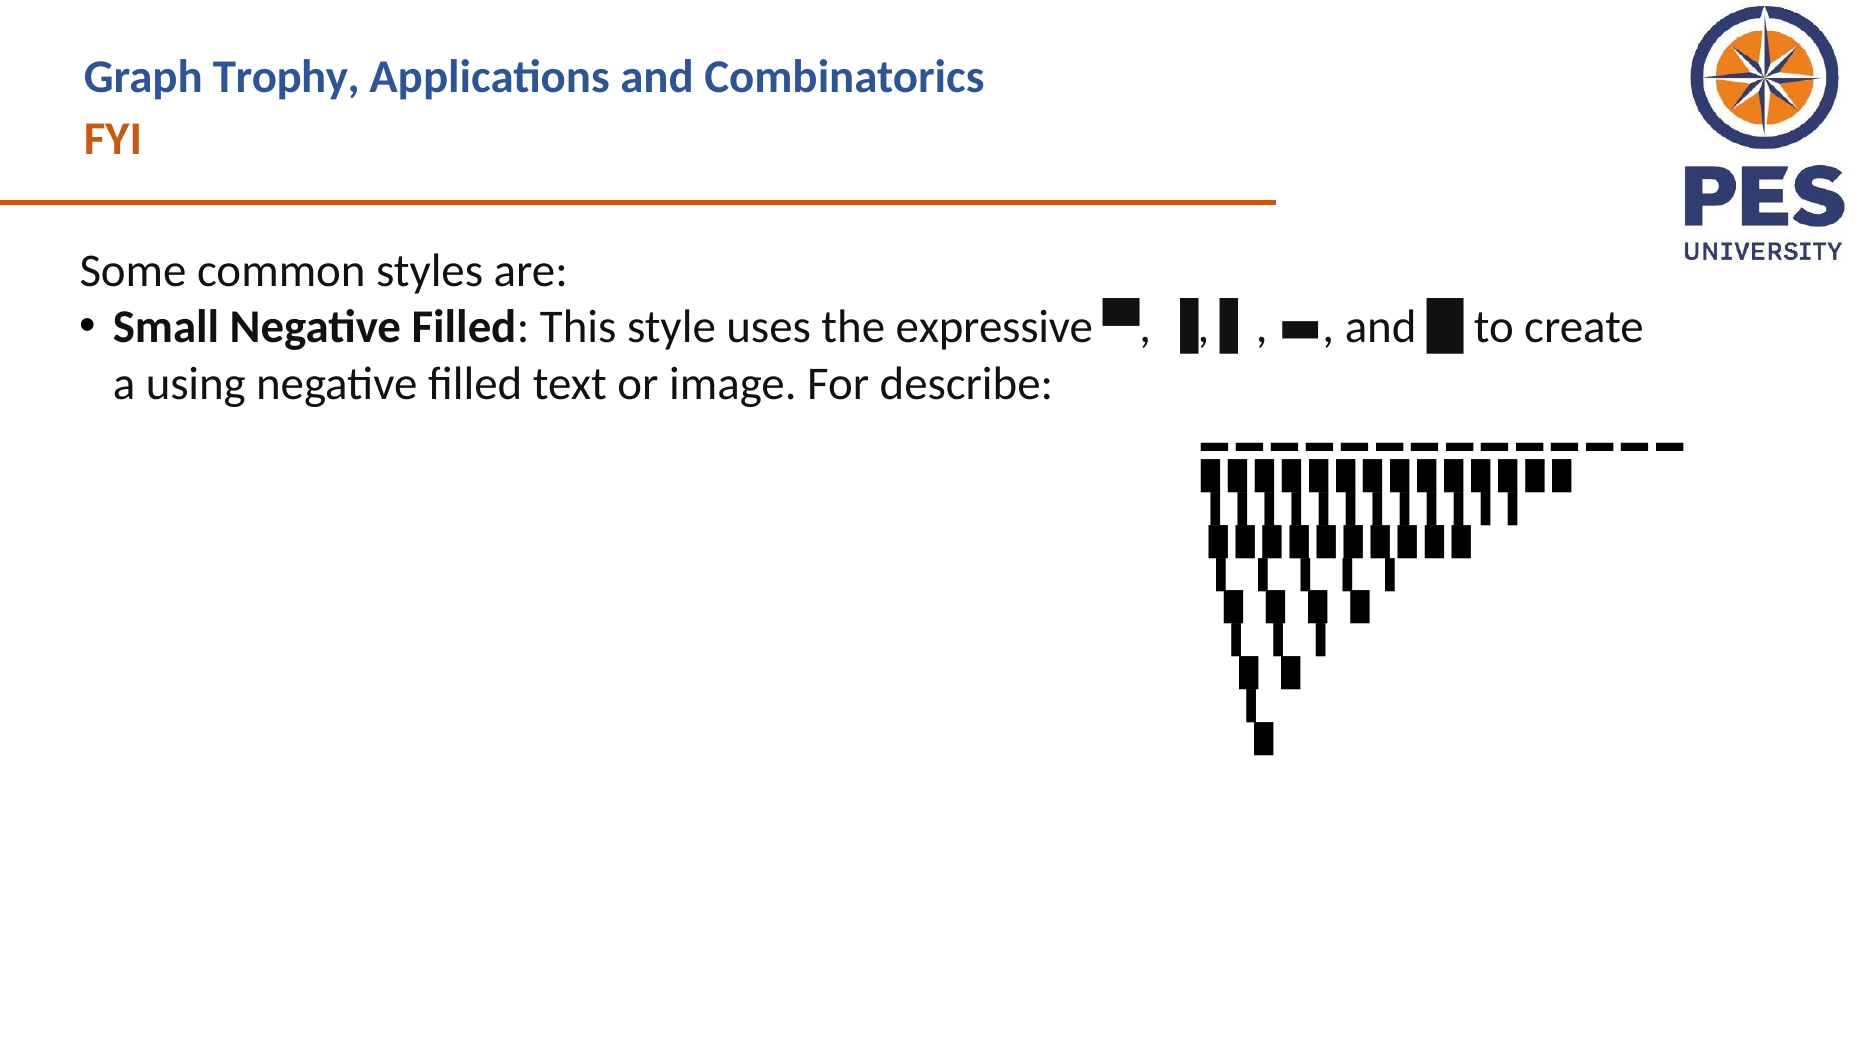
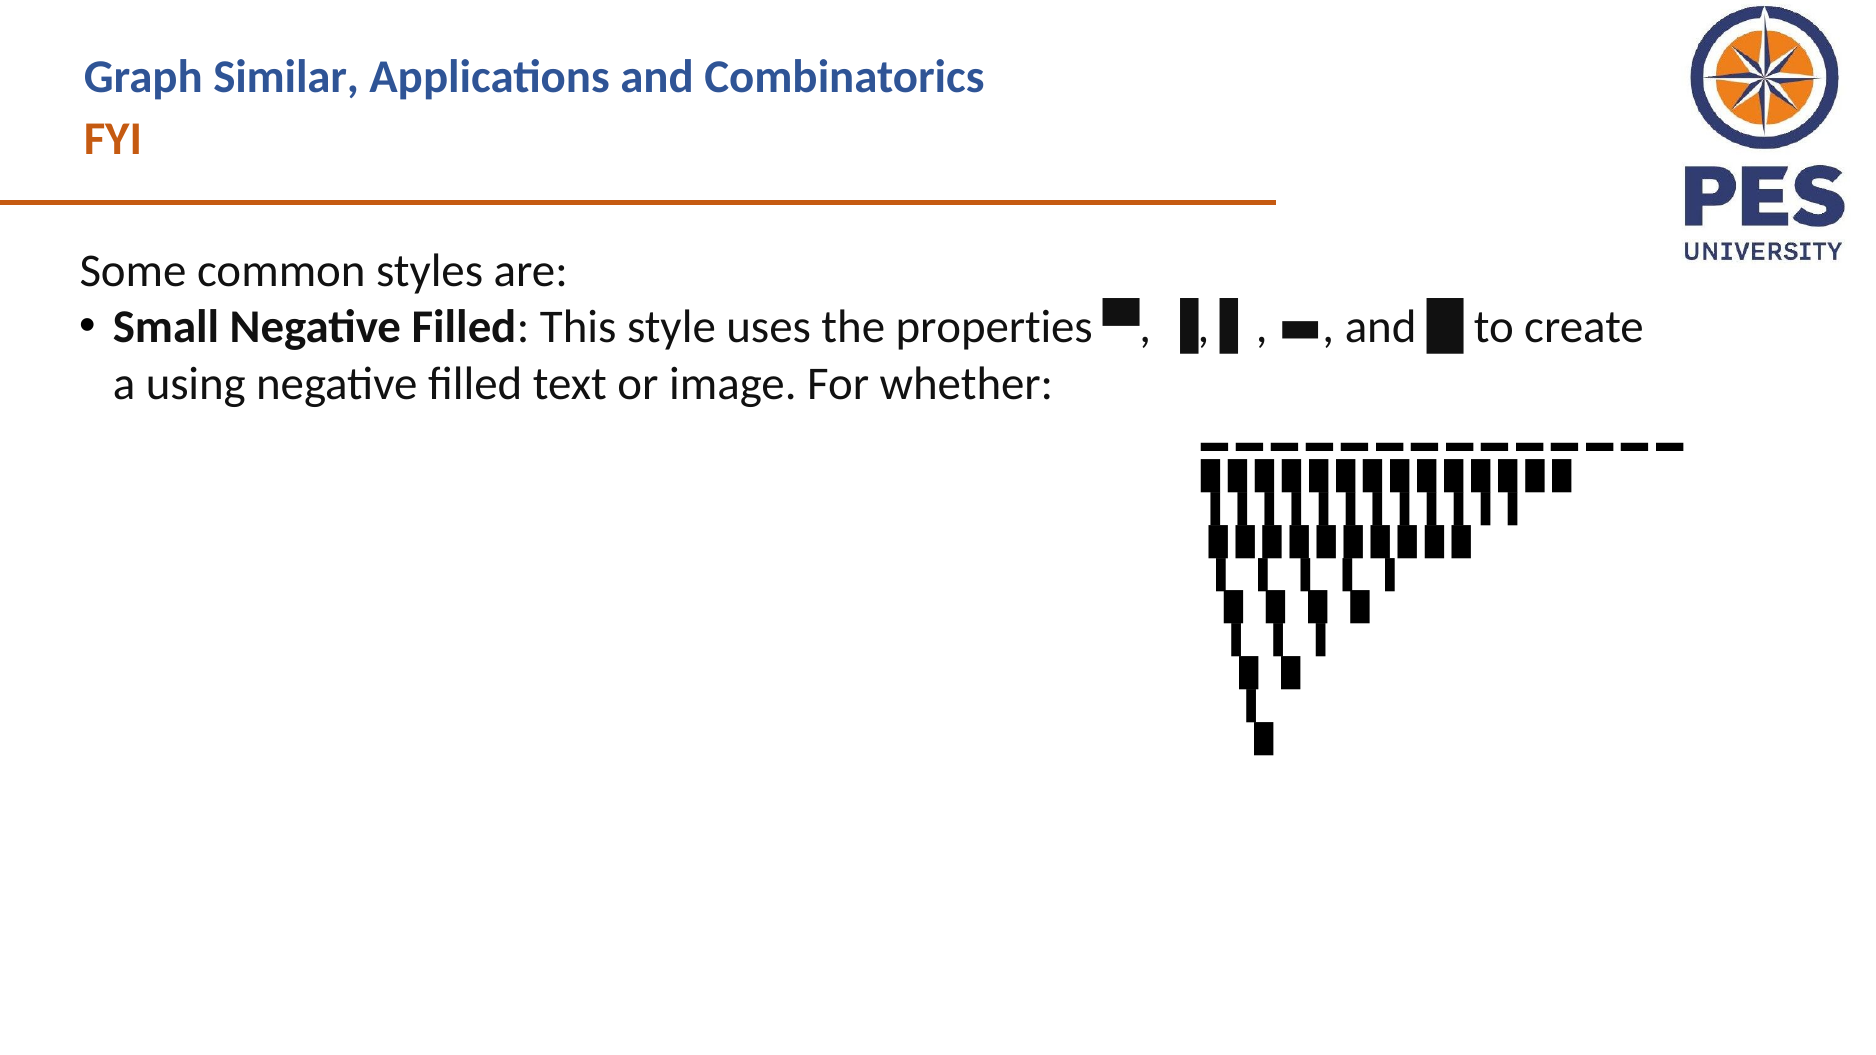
Trophy: Trophy -> Similar
expressive: expressive -> properties
describe: describe -> whether
